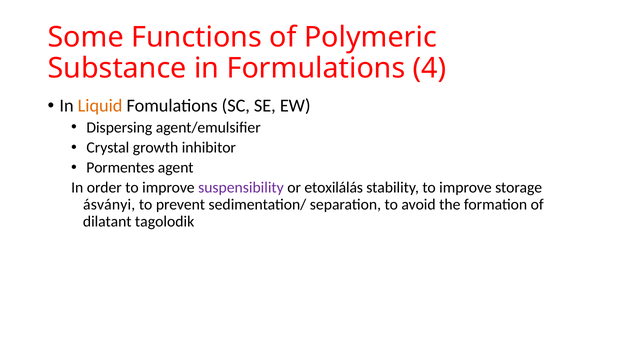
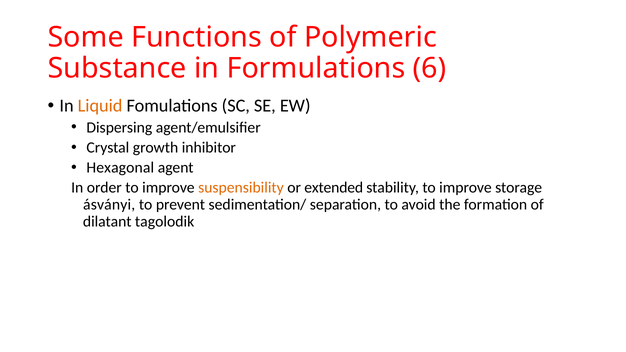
4: 4 -> 6
Pormentes: Pormentes -> Hexagonal
suspensibility colour: purple -> orange
etoxilálás: etoxilálás -> extended
